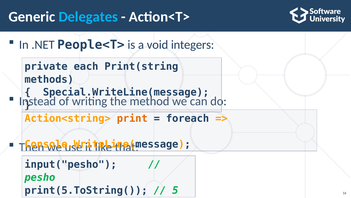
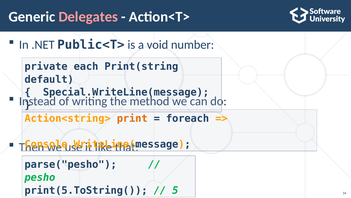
Delegates colour: light blue -> pink
People<T>: People<T> -> Public<T>
integers: integers -> number
methods: methods -> default
input("pesho: input("pesho -> parse("pesho
